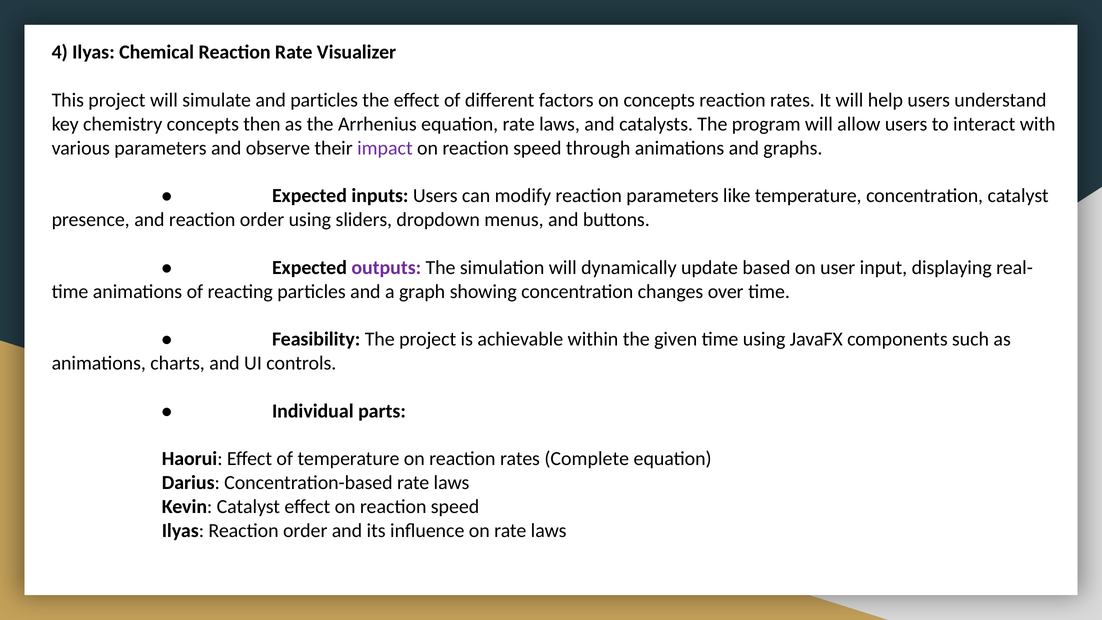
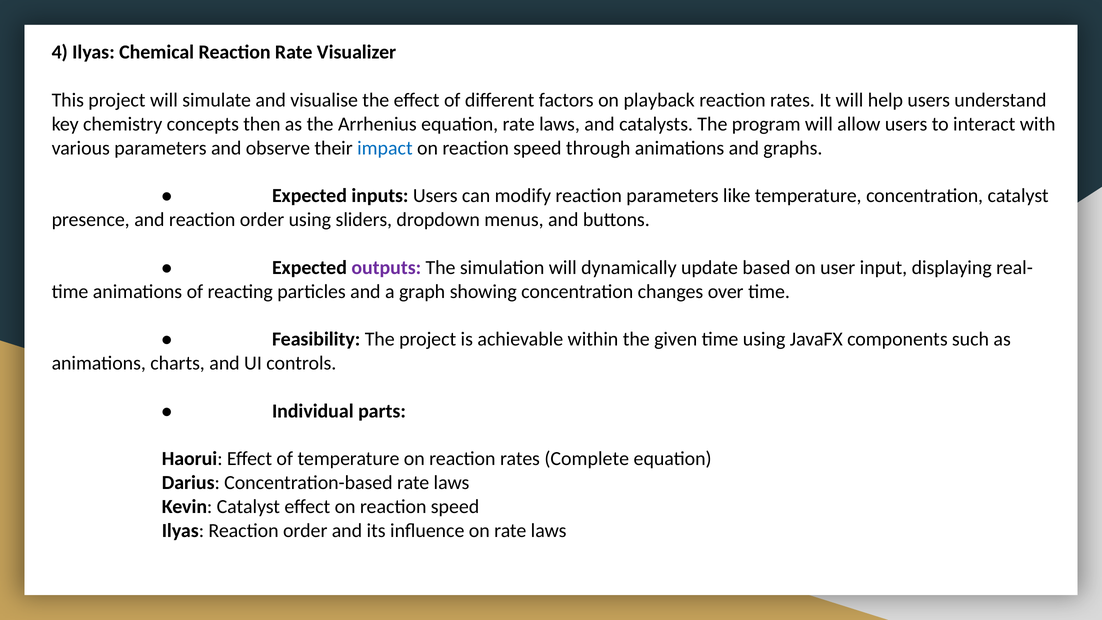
and particles: particles -> visualise
on concepts: concepts -> playback
impact colour: purple -> blue
